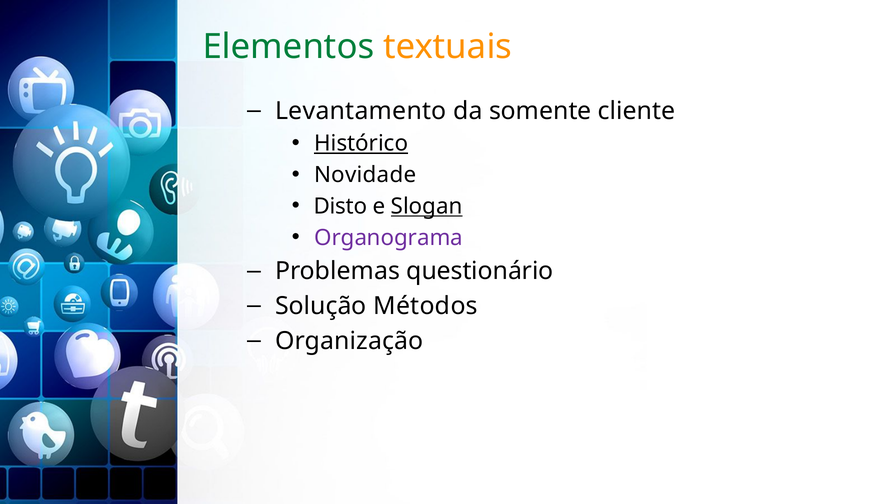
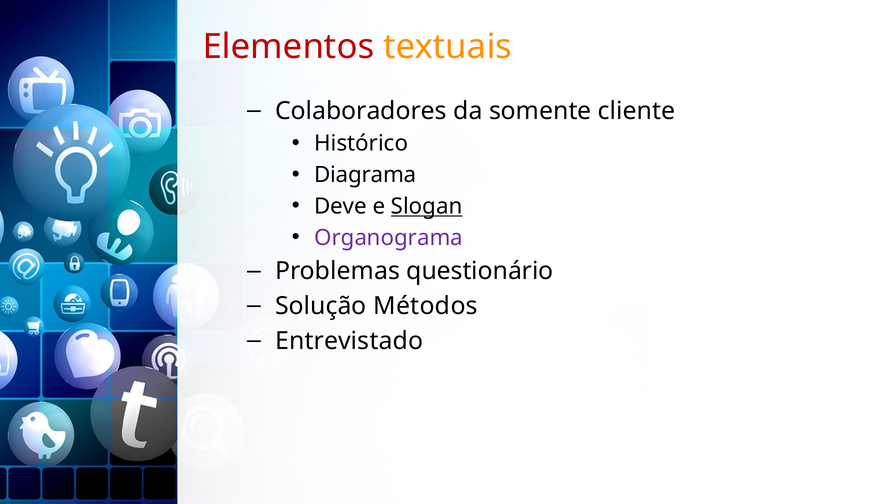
Elementos colour: green -> red
Levantamento: Levantamento -> Colaboradores
Histórico underline: present -> none
Novidade: Novidade -> Diagrama
Disto: Disto -> Deve
Organização: Organização -> Entrevistado
